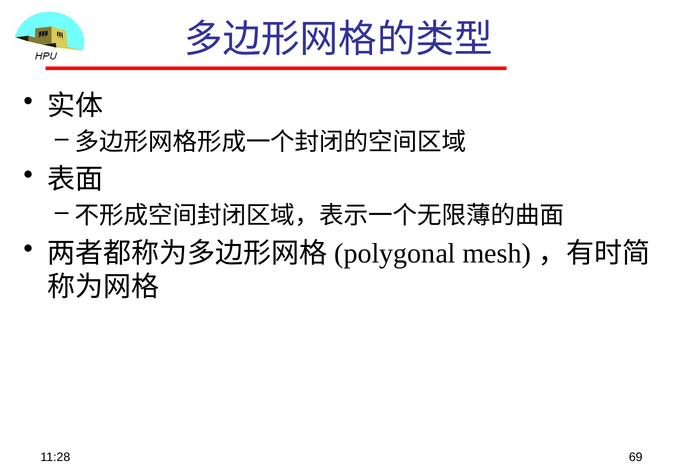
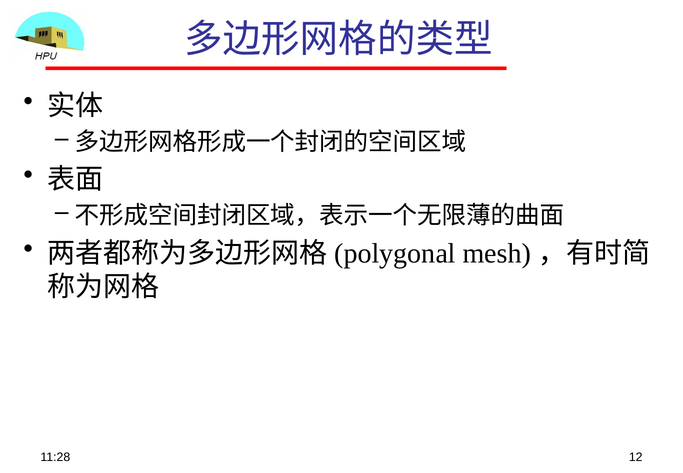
69: 69 -> 12
